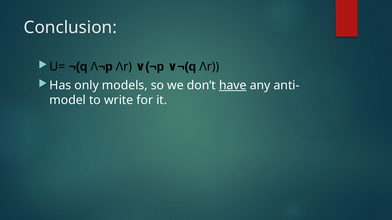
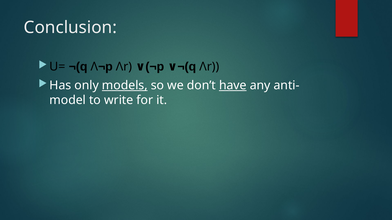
models underline: none -> present
